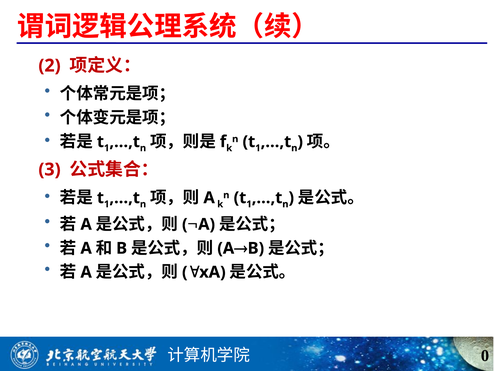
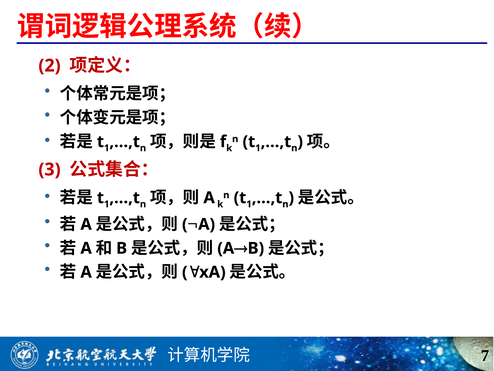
0: 0 -> 7
